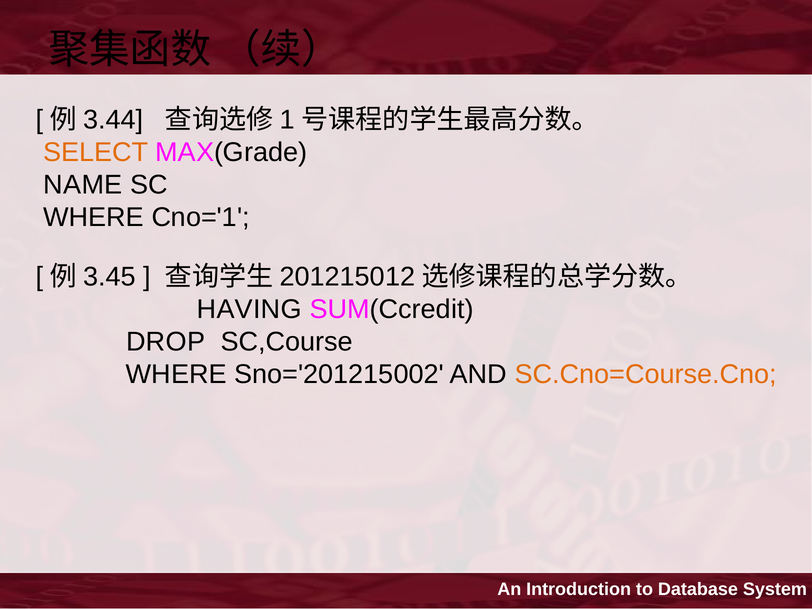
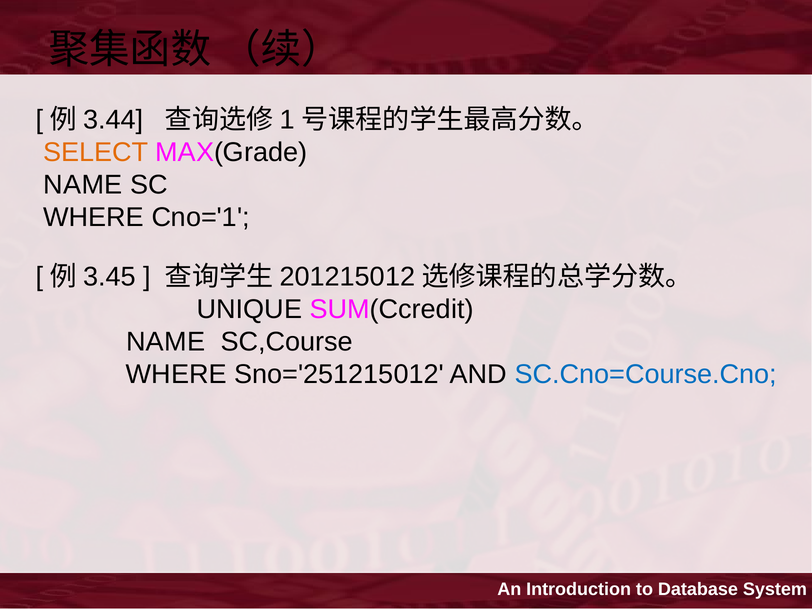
HAVING: HAVING -> UNIQUE
DROP at (166, 342): DROP -> NAME
Sno='201215002: Sno='201215002 -> Sno='251215012
SC.Cno=Course.Cno colour: orange -> blue
